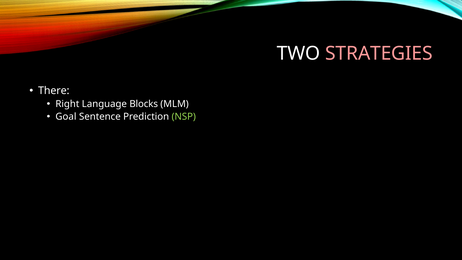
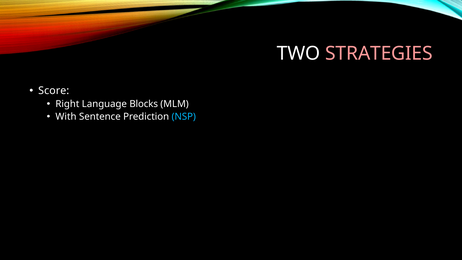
There: There -> Score
Goal: Goal -> With
NSP colour: light green -> light blue
